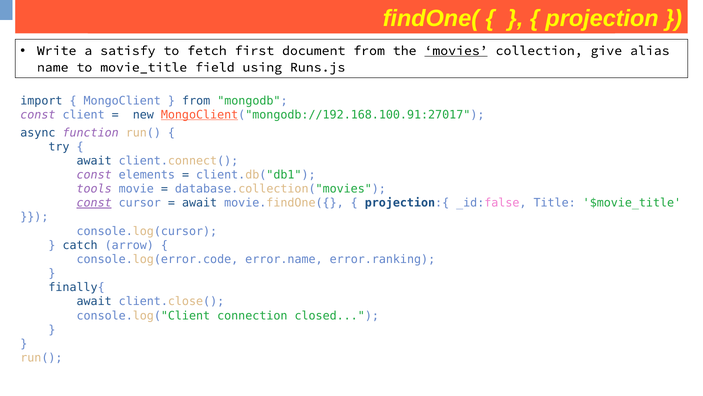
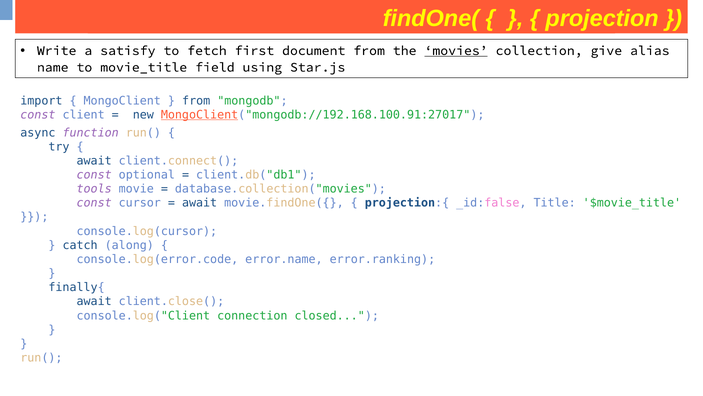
Runs.js: Runs.js -> Star.js
elements: elements -> optional
const at (94, 203) underline: present -> none
arrow: arrow -> along
